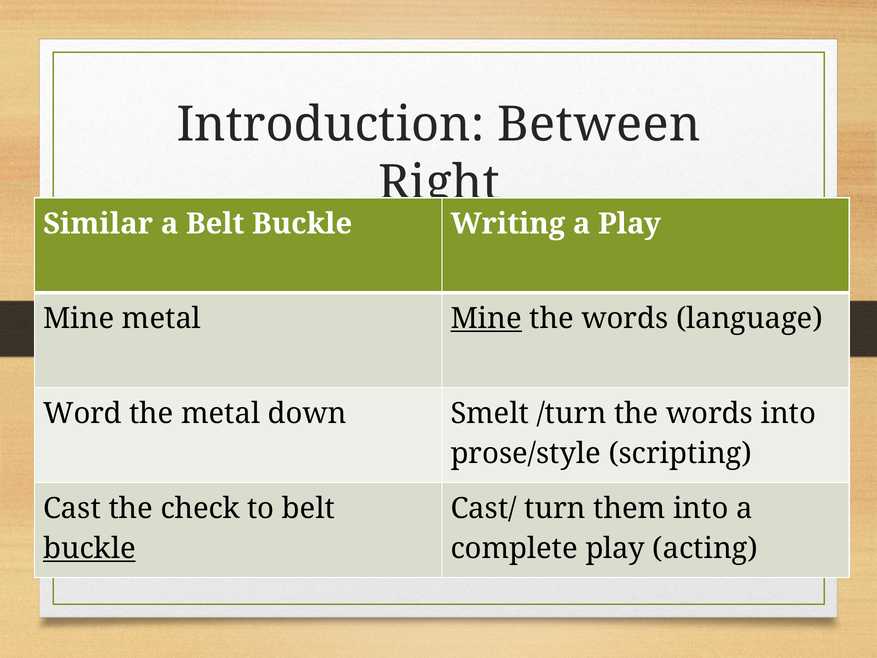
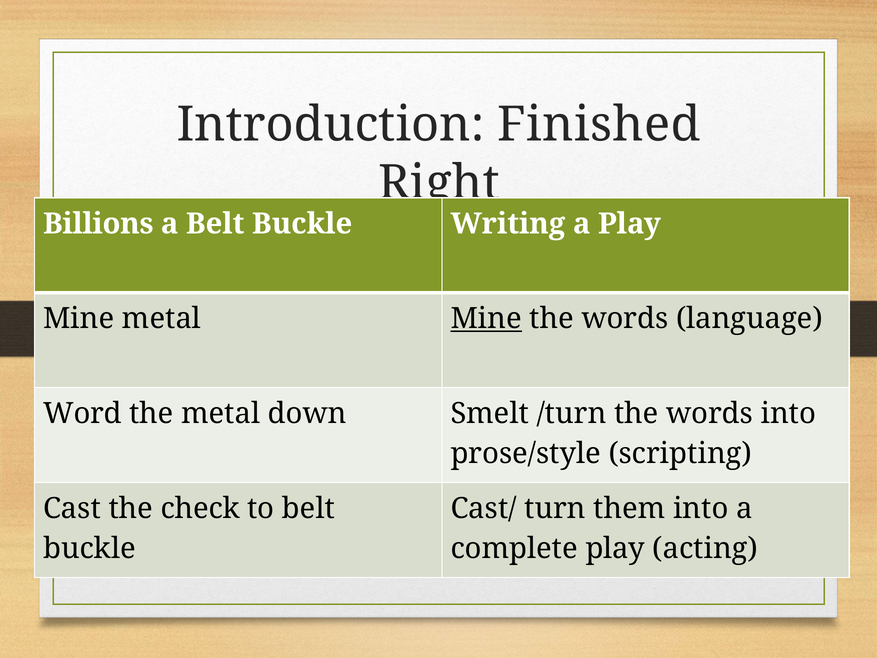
Between: Between -> Finished
Similar: Similar -> Billions
buckle at (89, 548) underline: present -> none
